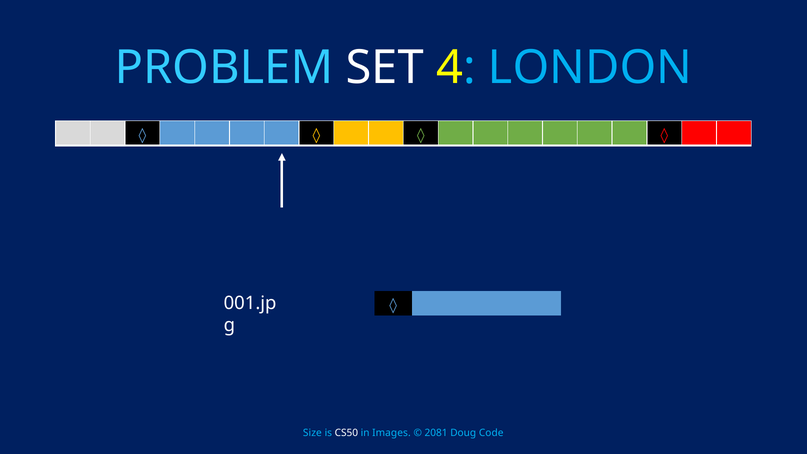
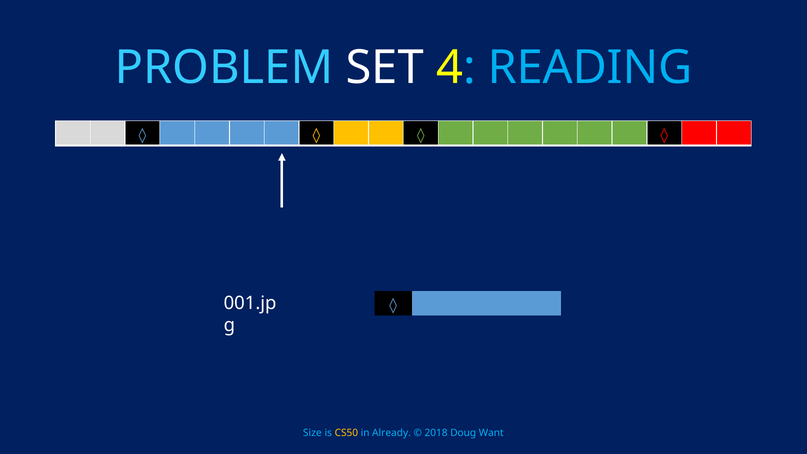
LONDON: LONDON -> READING
CS50 colour: white -> yellow
Images: Images -> Already
2081: 2081 -> 2018
Code: Code -> Want
